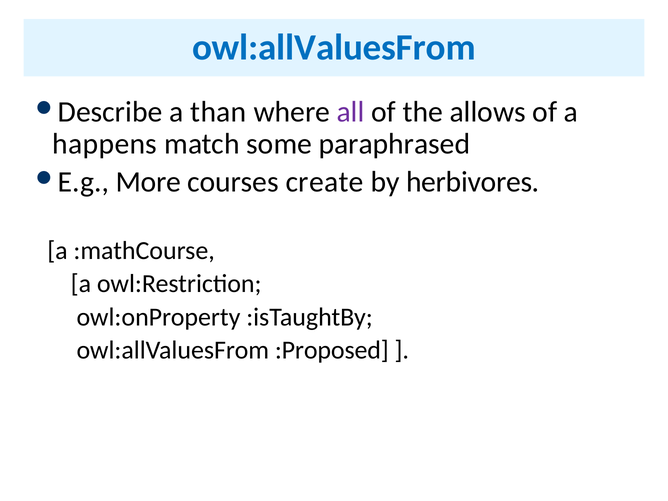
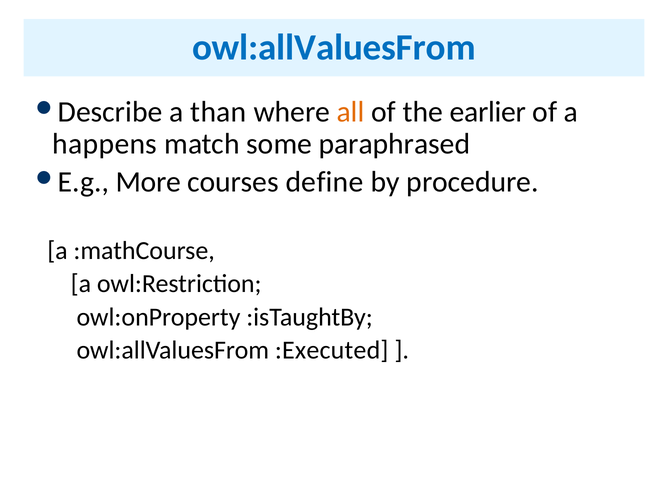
all colour: purple -> orange
allows: allows -> earlier
create: create -> define
herbivores: herbivores -> procedure
:Proposed: :Proposed -> :Executed
